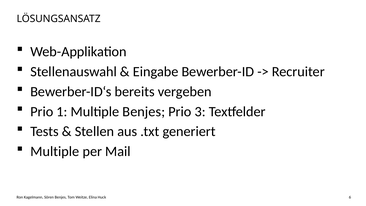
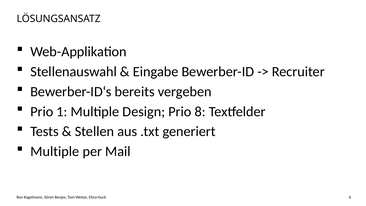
Multiple Benjes: Benjes -> Design
3: 3 -> 8
